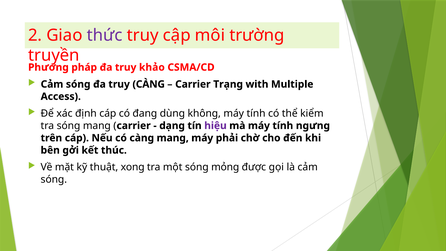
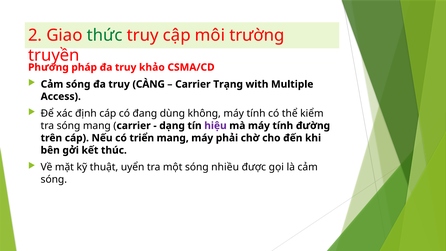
thức colour: purple -> green
ngưng: ngưng -> đường
có càng: càng -> triển
xong: xong -> uyển
mỏng: mỏng -> nhiều
